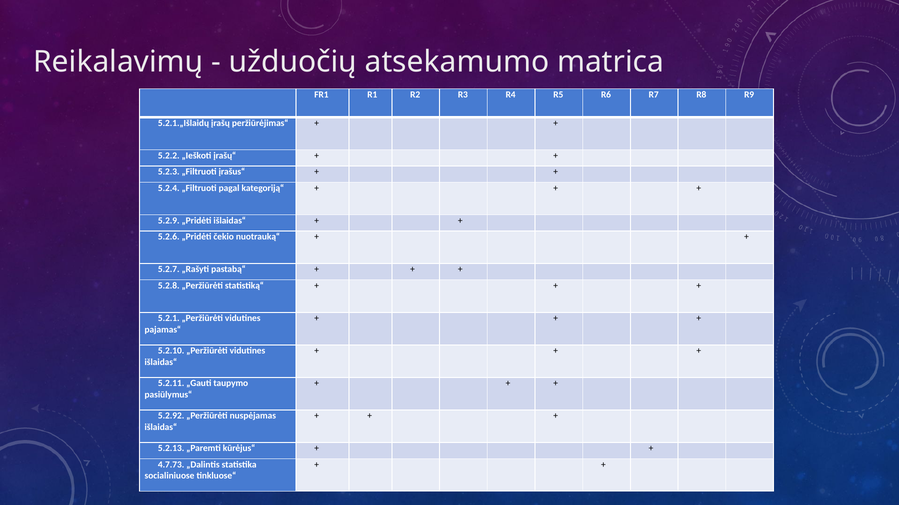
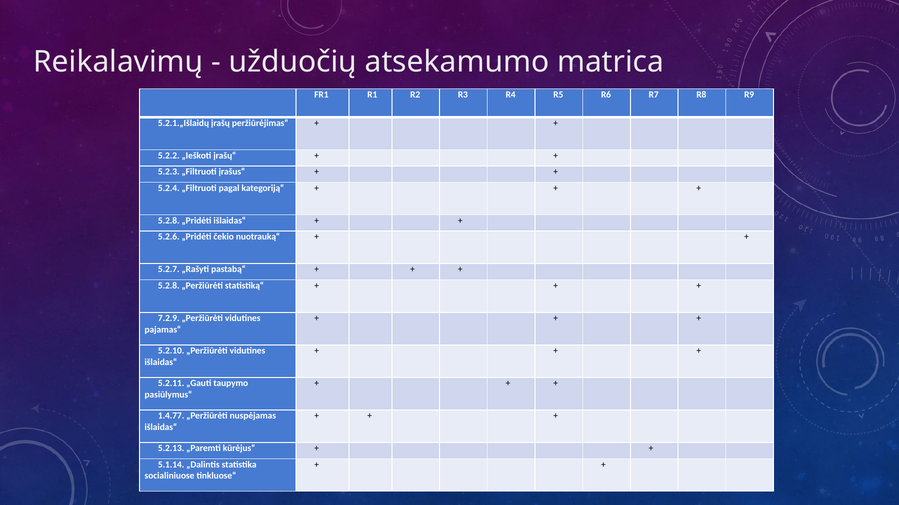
5.2.9 at (169, 221): 5.2.9 -> 5.2.8
5.2.1: 5.2.1 -> 7.2.9
5.2.92: 5.2.92 -> 1.4.77
4.7.73: 4.7.73 -> 5.1.14
